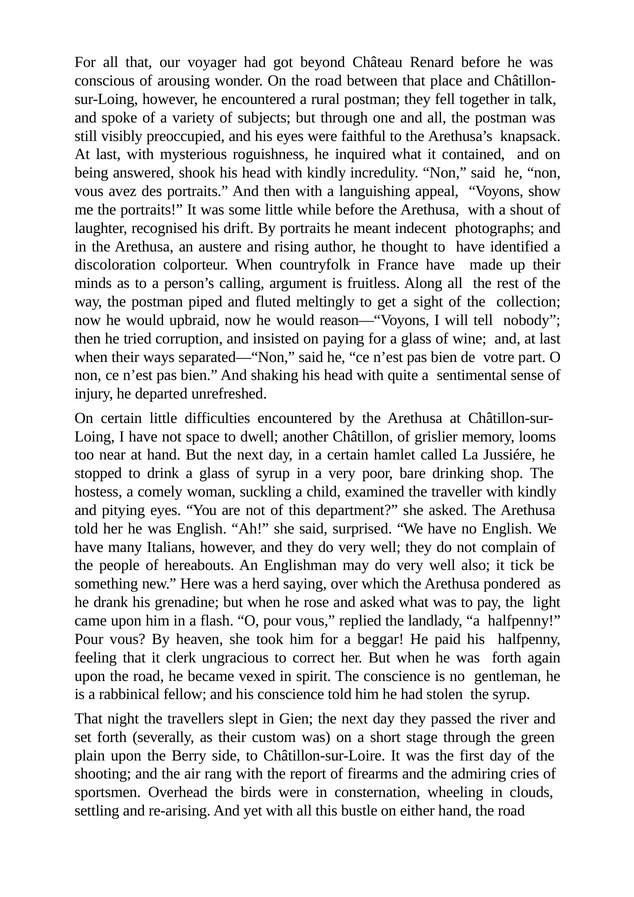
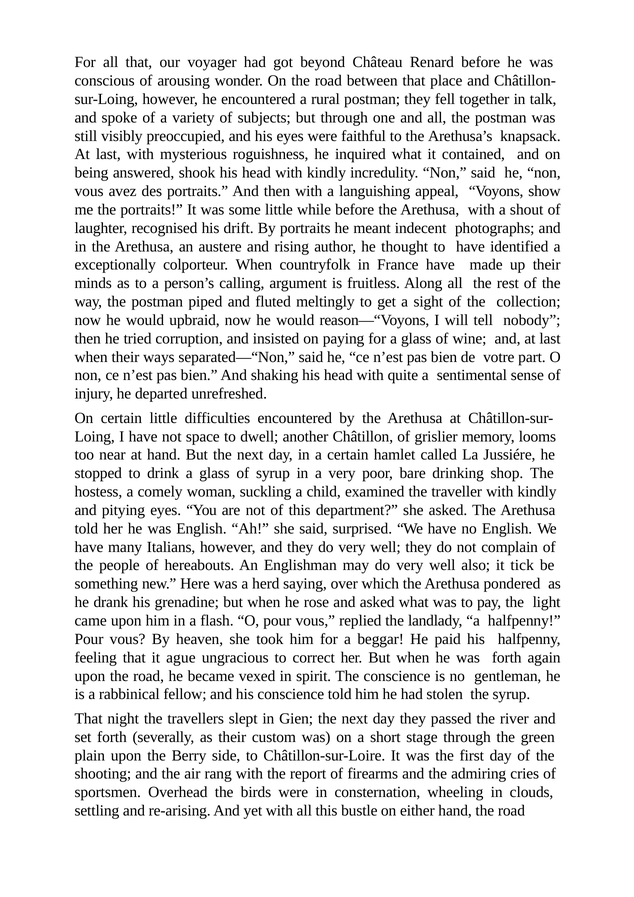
discoloration: discoloration -> exceptionally
clerk: clerk -> ague
